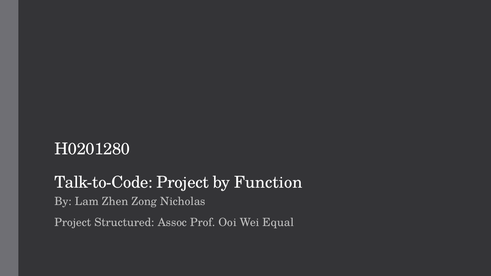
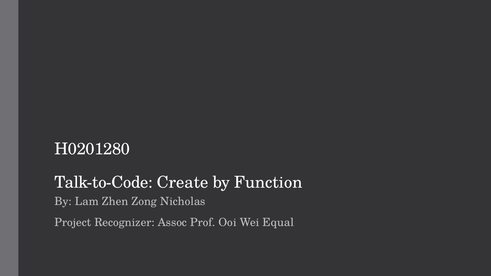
Talk-to-Code Project: Project -> Create
Structured: Structured -> Recognizer
